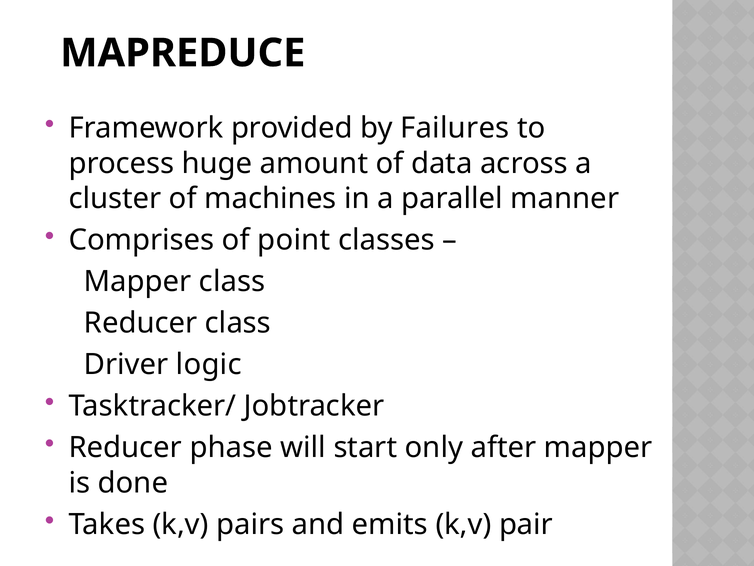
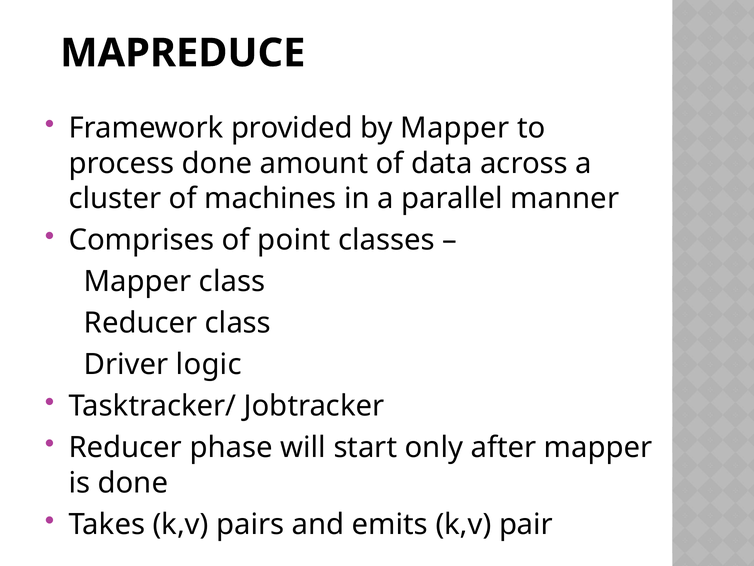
by Failures: Failures -> Mapper
process huge: huge -> done
